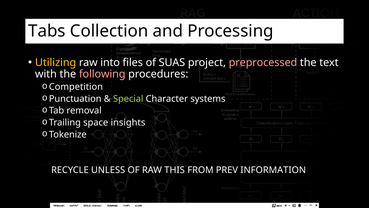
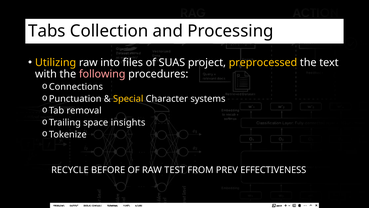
preprocessed colour: pink -> yellow
Competition: Competition -> Connections
Special colour: light green -> yellow
UNLESS: UNLESS -> BEFORE
THIS: THIS -> TEST
INFORMATION: INFORMATION -> EFFECTIVENESS
